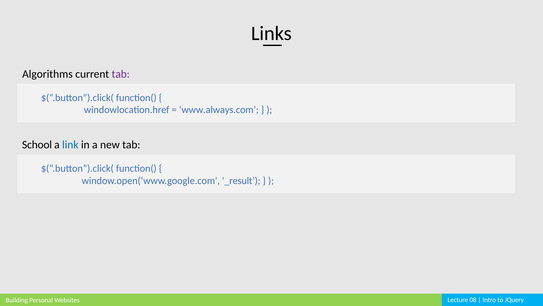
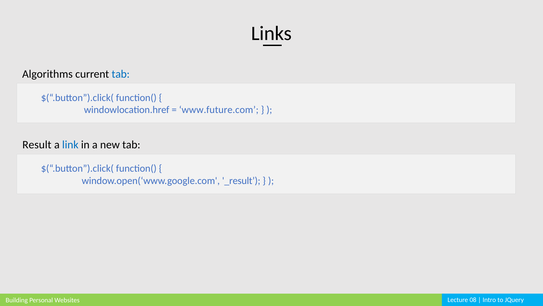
tab at (121, 74) colour: purple -> blue
www.always.com: www.always.com -> www.future.com
School: School -> Result
